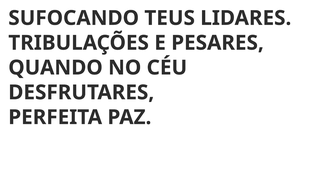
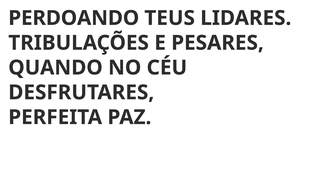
SUFOCANDO: SUFOCANDO -> PERDOANDO
